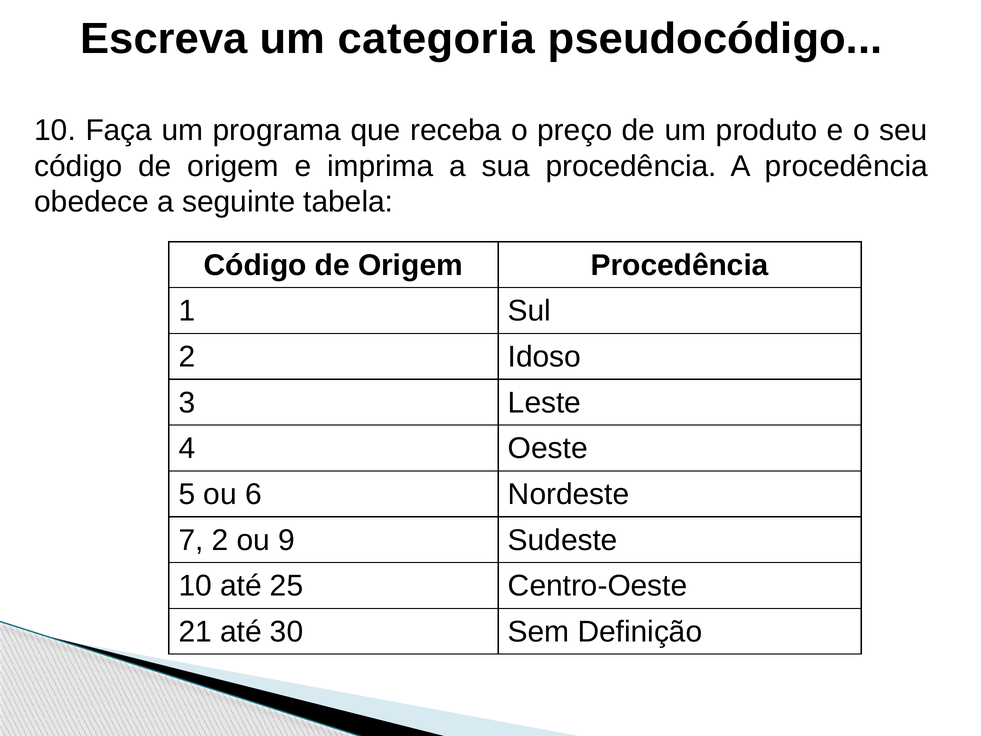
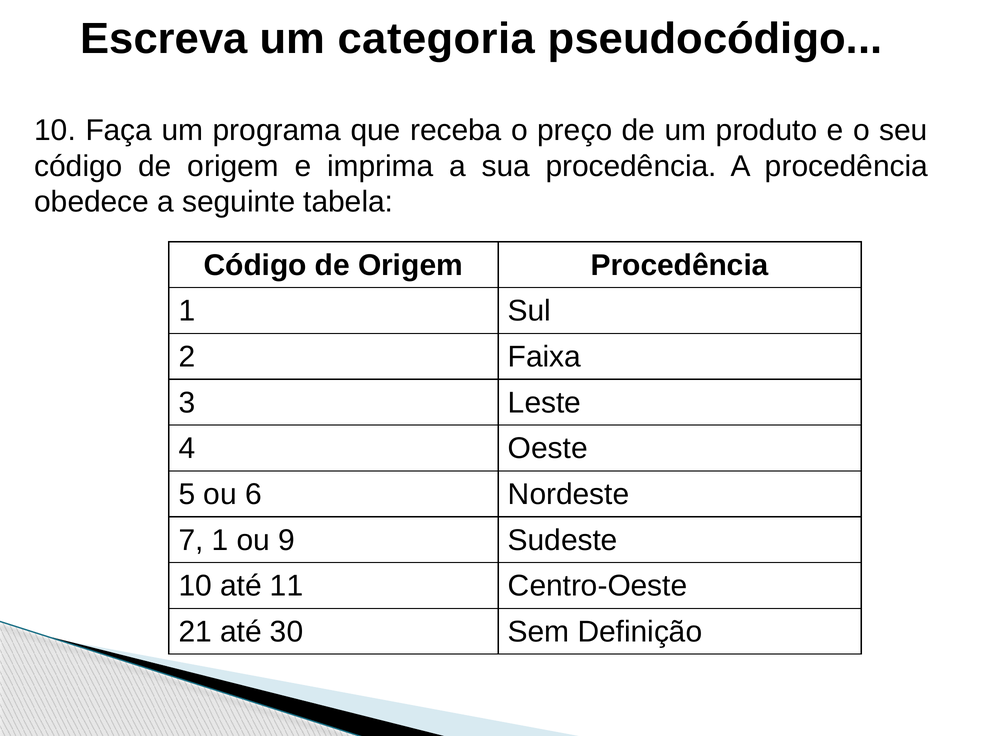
Idoso: Idoso -> Faixa
7 2: 2 -> 1
25: 25 -> 11
